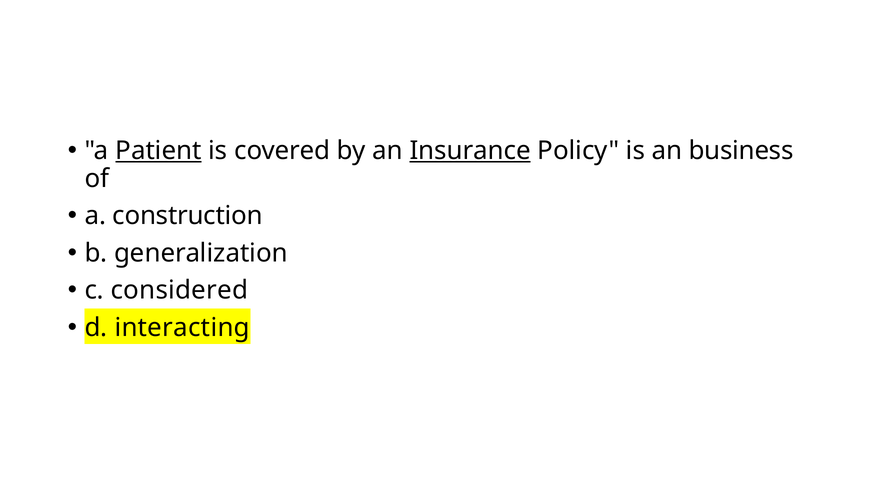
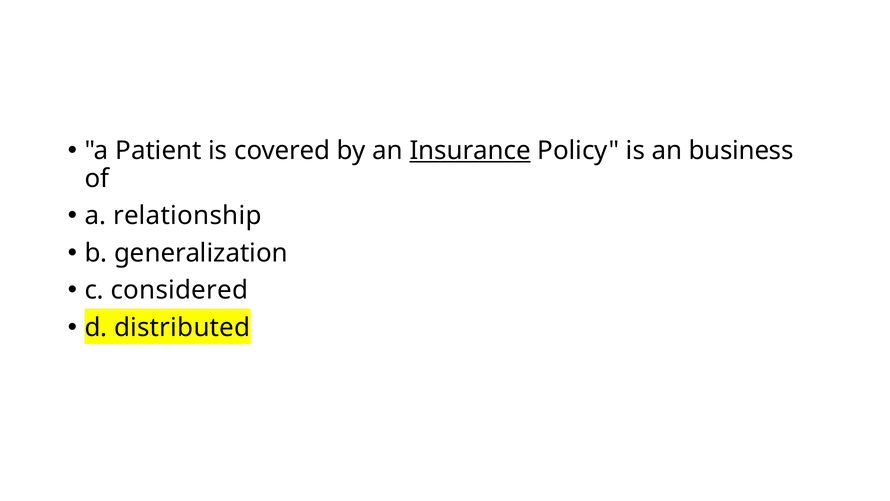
Patient underline: present -> none
construction: construction -> relationship
interacting: interacting -> distributed
